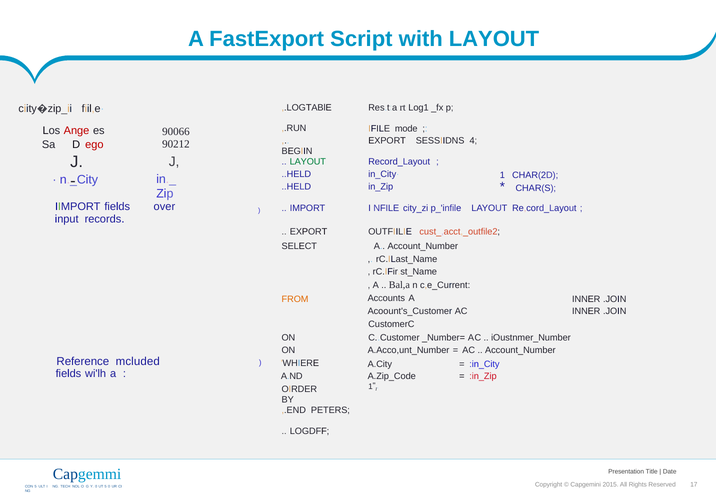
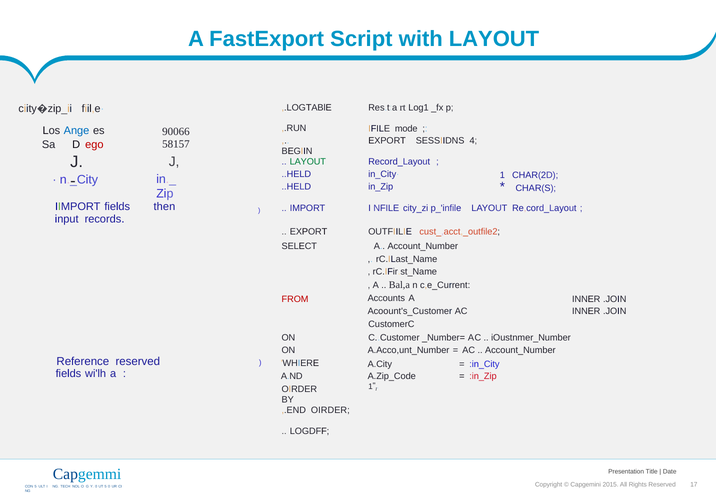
Ange colour: red -> blue
90212: 90212 -> 58157
over: over -> then
FROM colour: orange -> red
Reference mcluded: mcluded -> reserved
,.END PETERS: PETERS -> OIRDER
